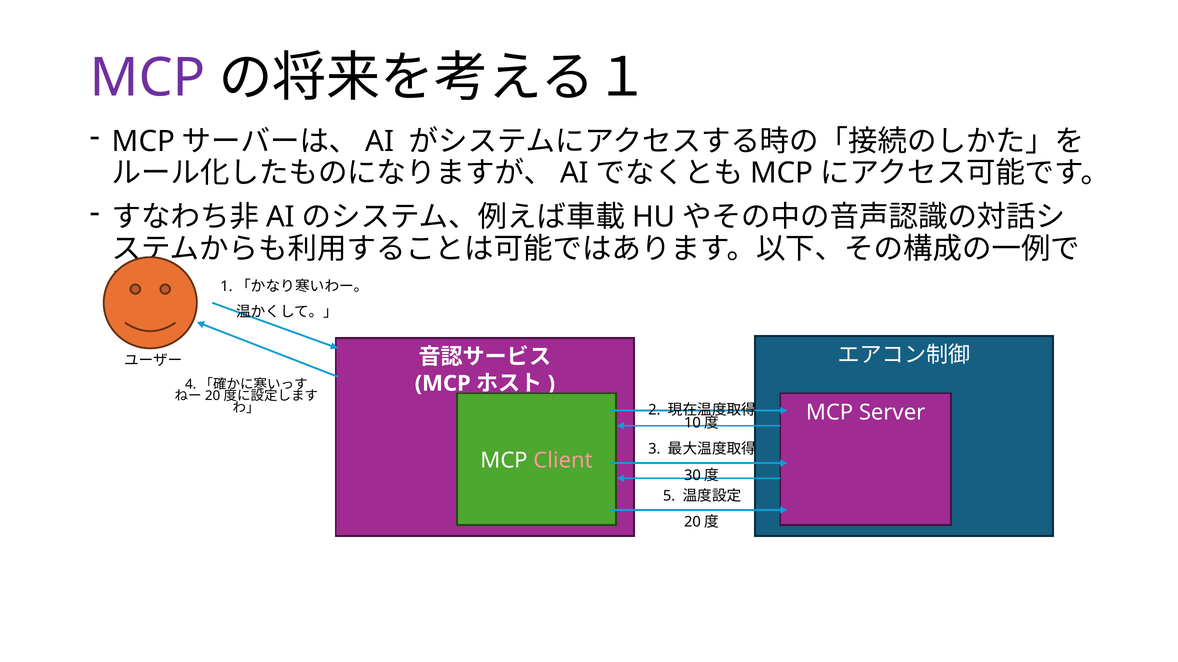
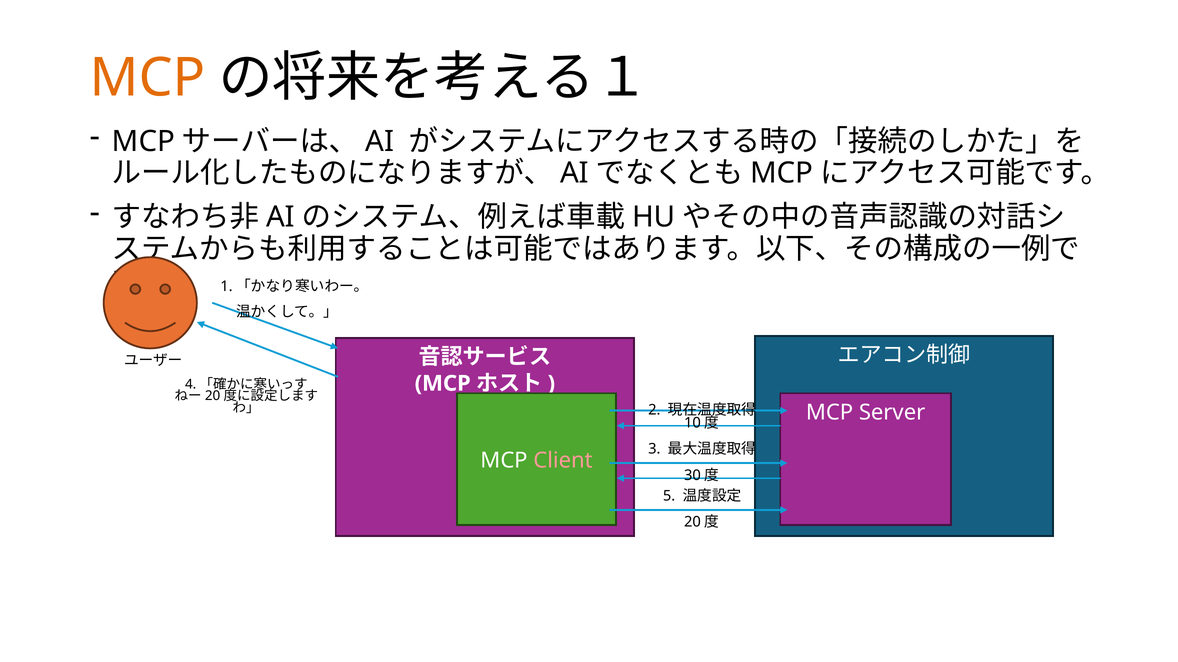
MCP at (148, 78) colour: purple -> orange
